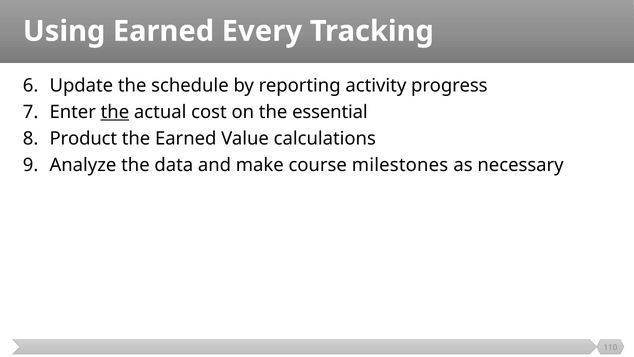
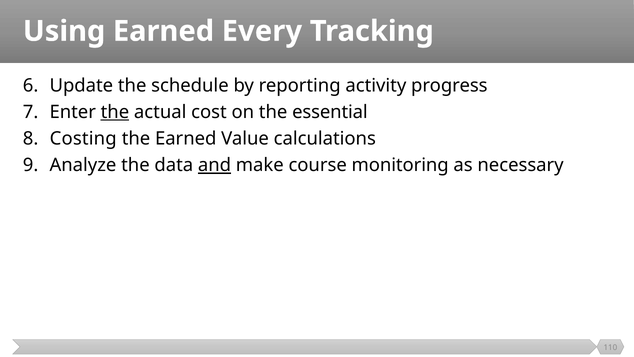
Product: Product -> Costing
and underline: none -> present
milestones: milestones -> monitoring
